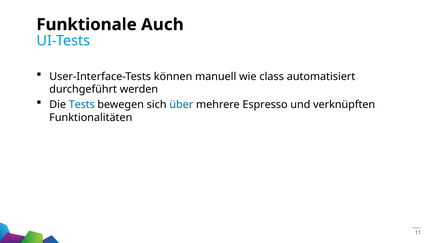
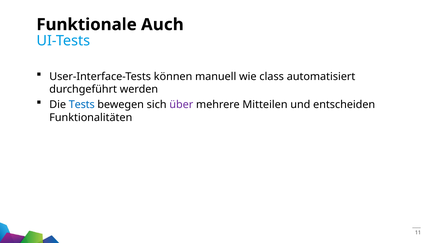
über colour: blue -> purple
Espresso: Espresso -> Mitteilen
verknüpften: verknüpften -> entscheiden
